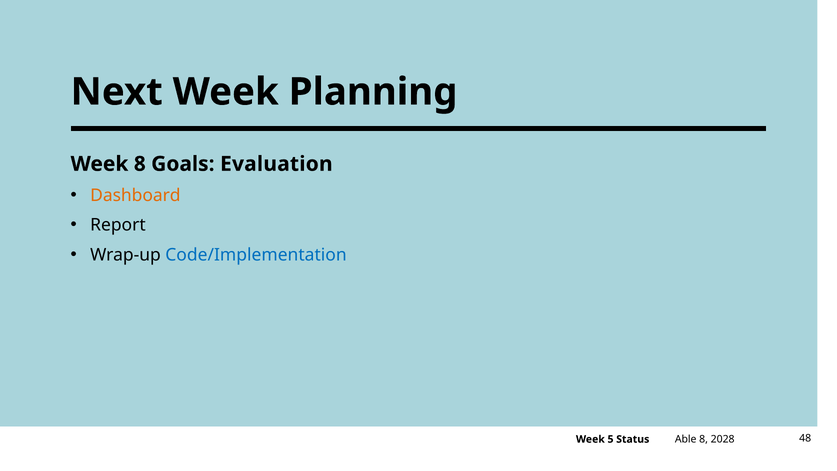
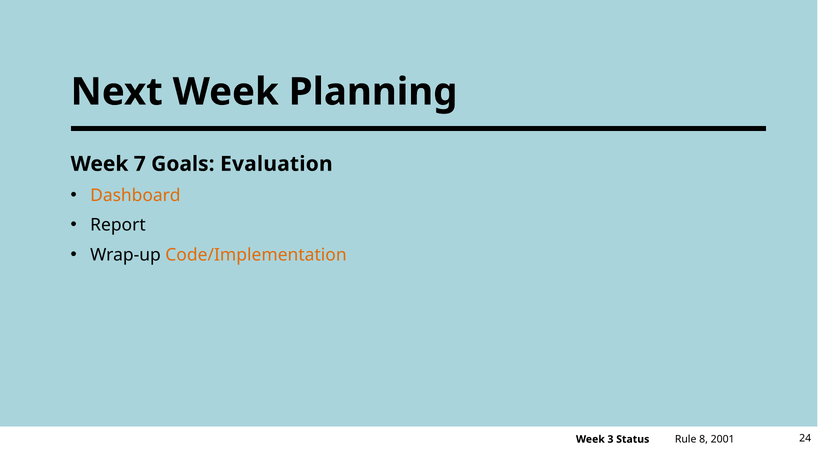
Week 8: 8 -> 7
Code/Implementation colour: blue -> orange
Able: Able -> Rule
2028: 2028 -> 2001
5: 5 -> 3
48: 48 -> 24
